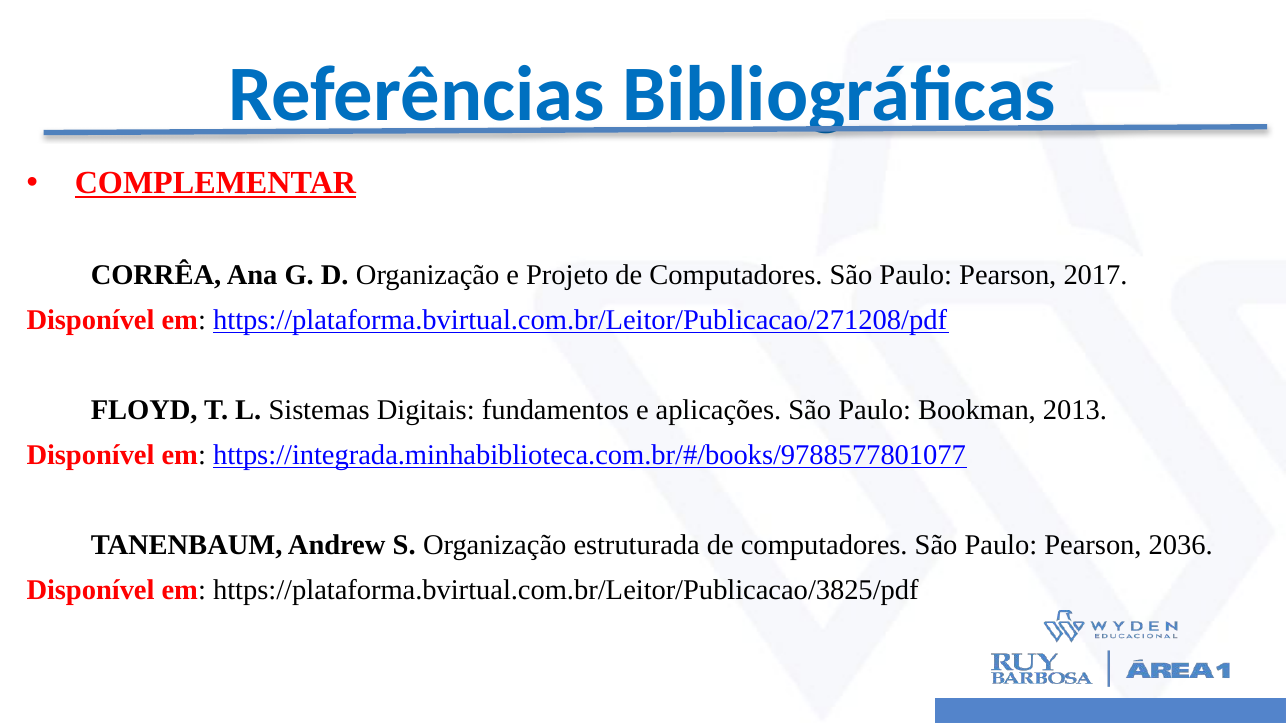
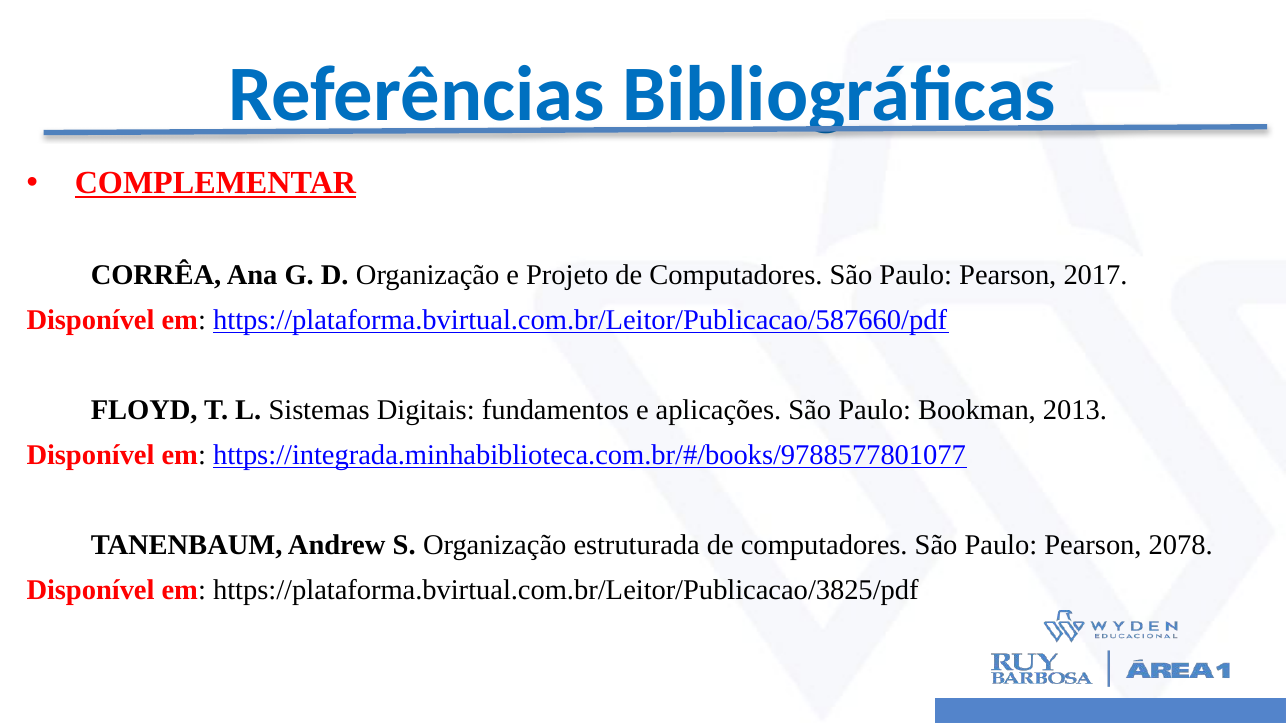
https://plataforma.bvirtual.com.br/Leitor/Publicacao/271208/pdf: https://plataforma.bvirtual.com.br/Leitor/Publicacao/271208/pdf -> https://plataforma.bvirtual.com.br/Leitor/Publicacao/587660/pdf
2036: 2036 -> 2078
